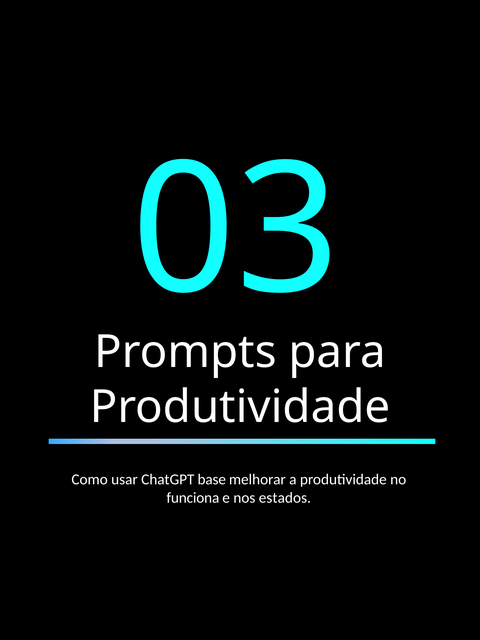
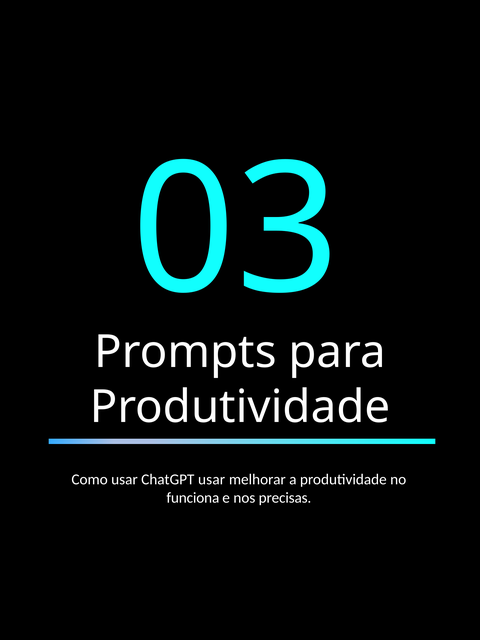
ChatGPT base: base -> usar
estados: estados -> precisas
